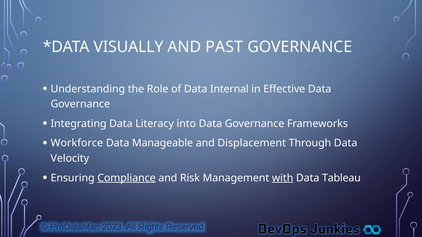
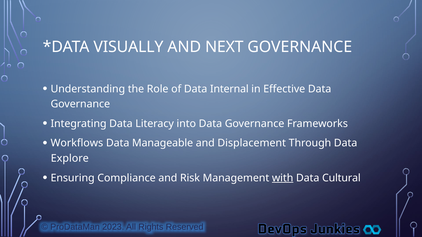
PAST: PAST -> NEXT
Workforce: Workforce -> Workflows
Velocity: Velocity -> Explore
Compliance underline: present -> none
Tableau: Tableau -> Cultural
